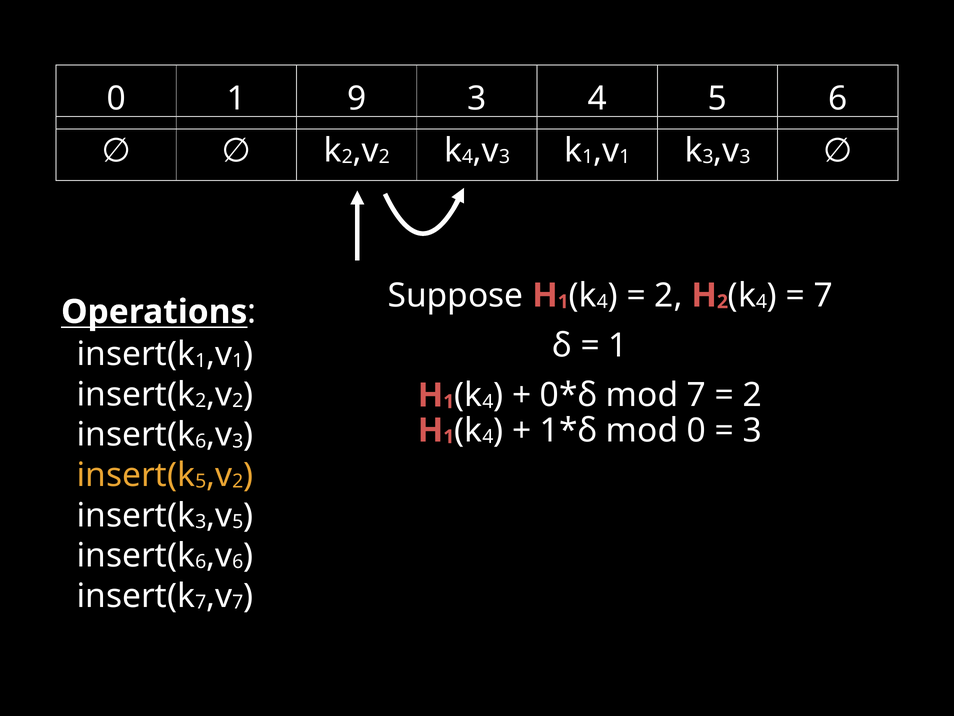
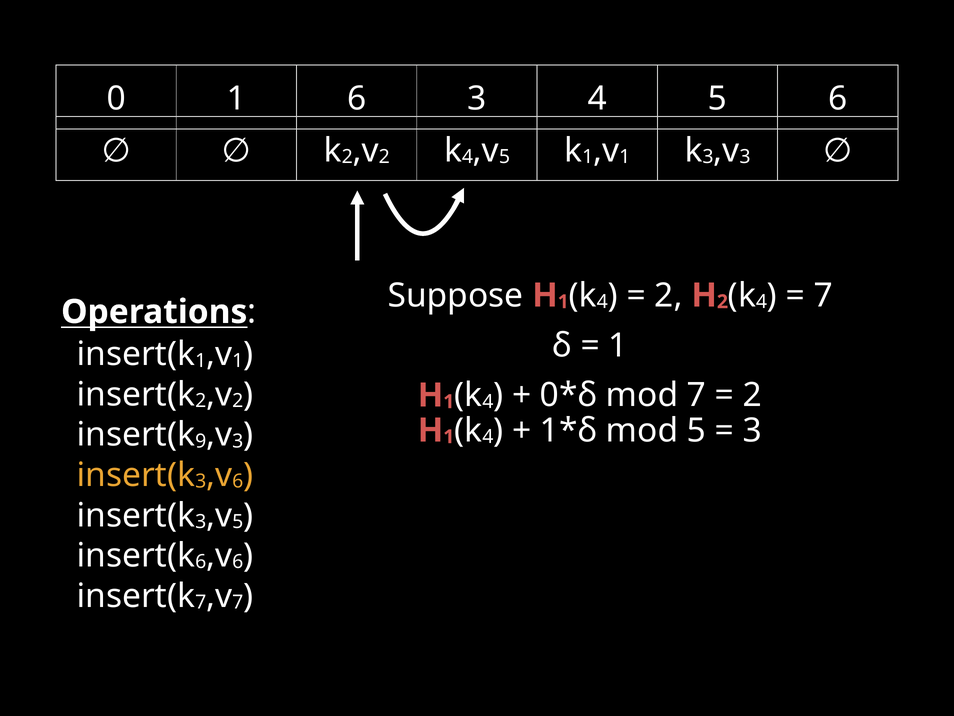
1 9: 9 -> 6
3 at (504, 157): 3 -> 5
mod 0: 0 -> 5
6 at (201, 441): 6 -> 9
5 at (201, 481): 5 -> 3
2 at (238, 481): 2 -> 6
